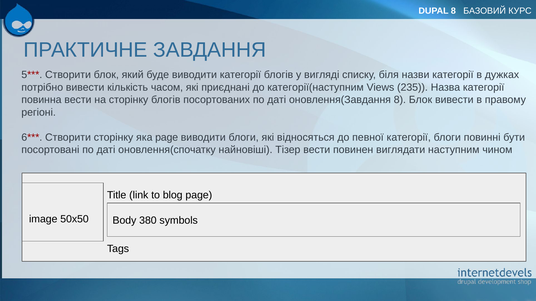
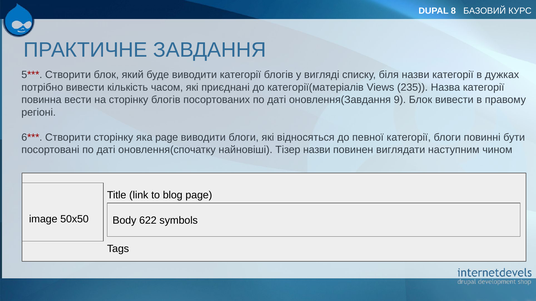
категорії(наступним: категорії(наступним -> категорії(матеріалів
оновлення(Завдання 8: 8 -> 9
Тізер вести: вести -> назви
380: 380 -> 622
